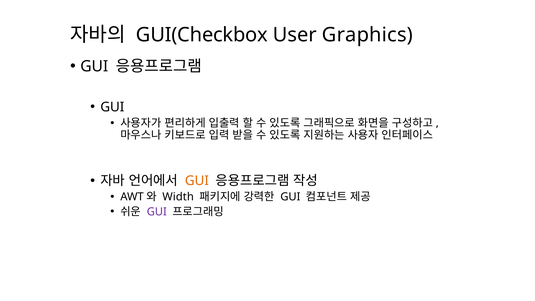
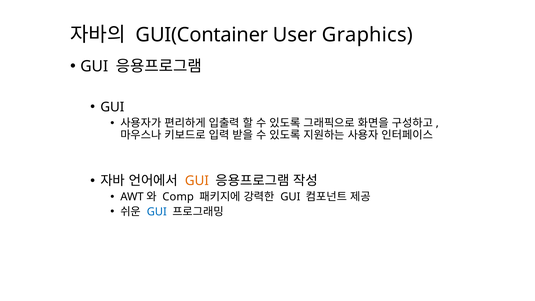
GUI(Checkbox: GUI(Checkbox -> GUI(Container
Width: Width -> Comp
GUI at (157, 212) colour: purple -> blue
